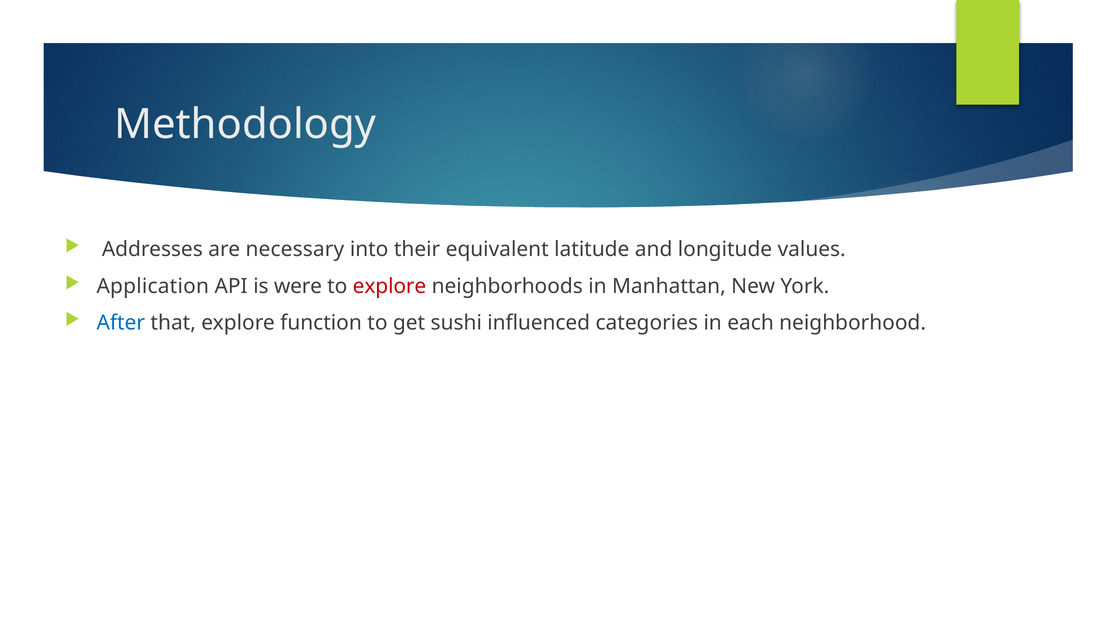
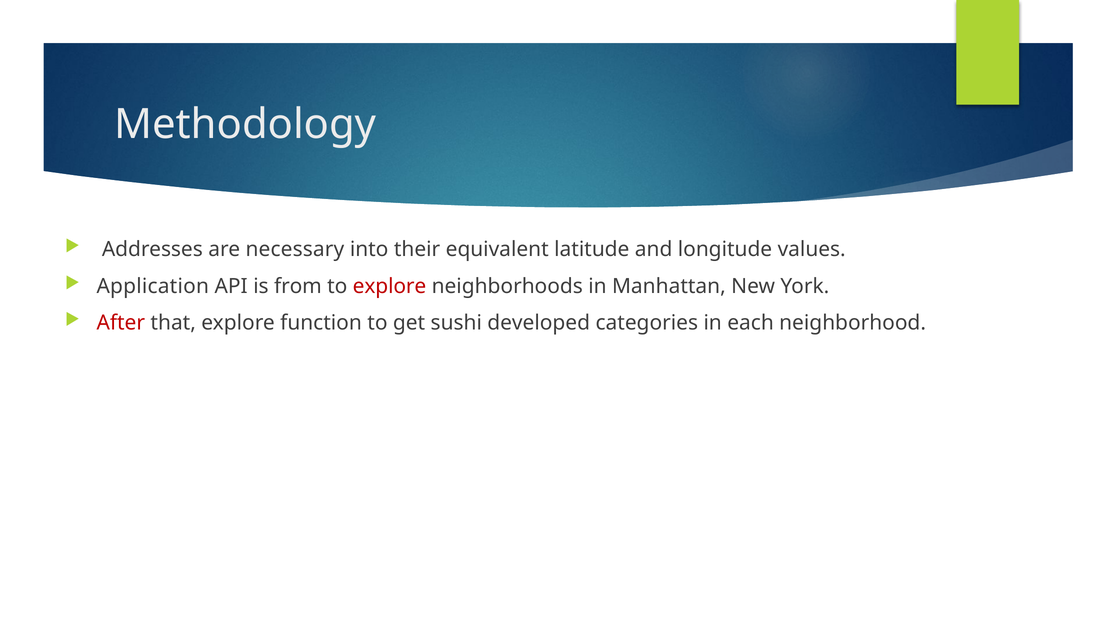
were: were -> from
After colour: blue -> red
influenced: influenced -> developed
